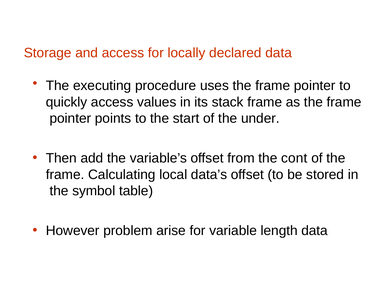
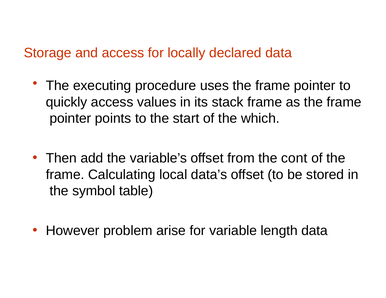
under: under -> which
